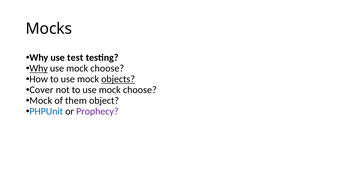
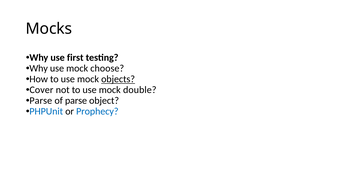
test: test -> first
Why at (39, 68) underline: present -> none
to use mock choose: choose -> double
Mock at (41, 101): Mock -> Parse
of them: them -> parse
Prophecy colour: purple -> blue
